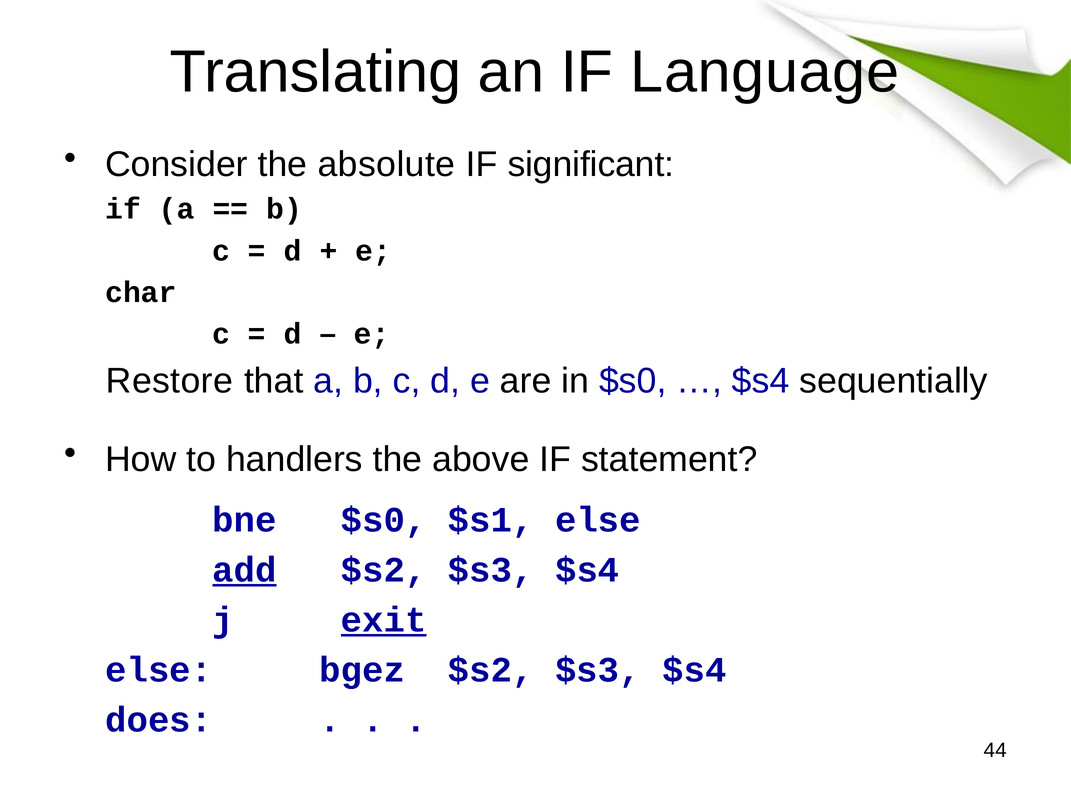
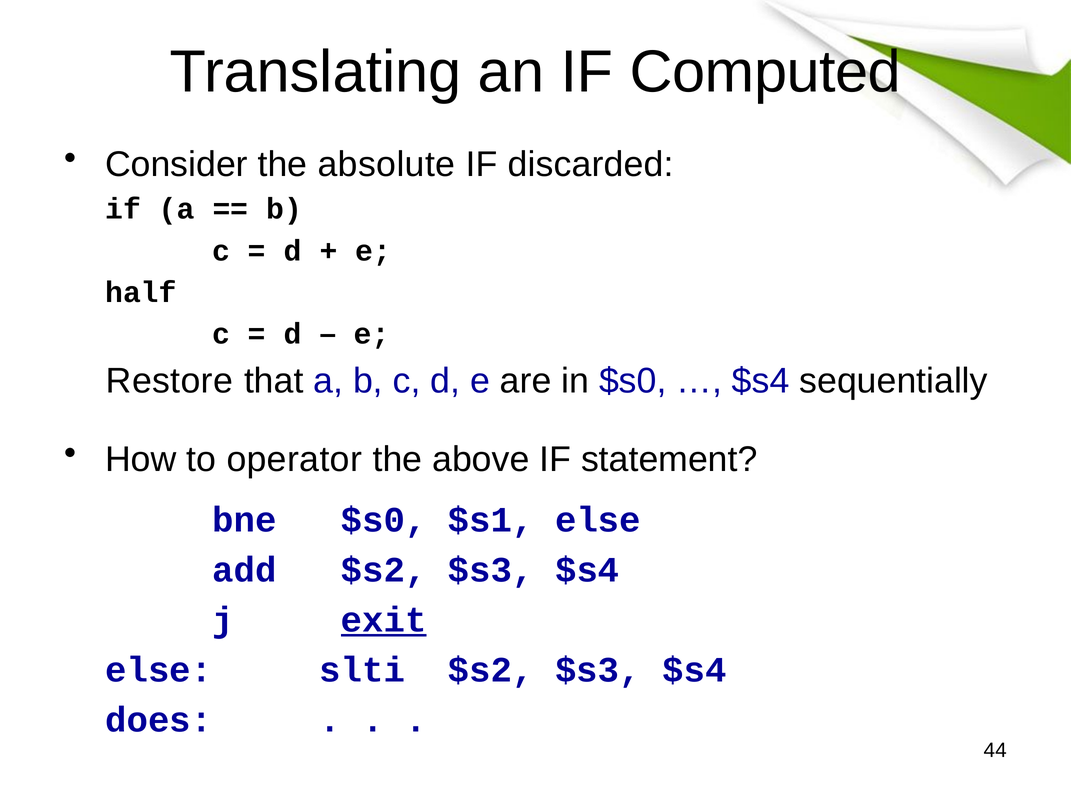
Language: Language -> Computed
significant: significant -> discarded
char: char -> half
handlers: handlers -> operator
add underline: present -> none
bgez: bgez -> slti
